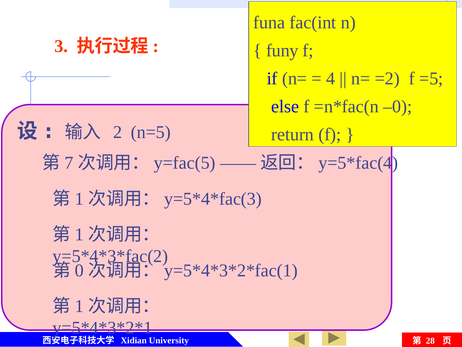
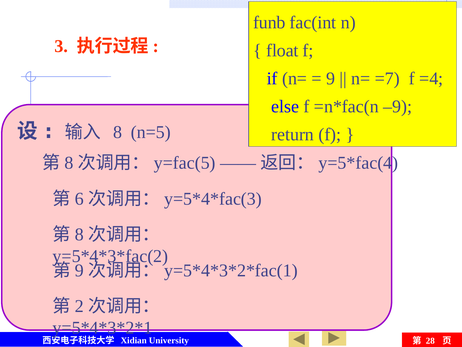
funa: funa -> funb
funy: funy -> float
4 at (331, 78): 4 -> 9
=2: =2 -> =7
=5: =5 -> =4
–0: –0 -> –9
2 at (118, 132): 2 -> 8
7 at (69, 163): 7 -> 8
1 at (79, 198): 1 -> 6
1 at (79, 234): 1 -> 8
0 at (79, 270): 0 -> 9
1 at (79, 306): 1 -> 2
